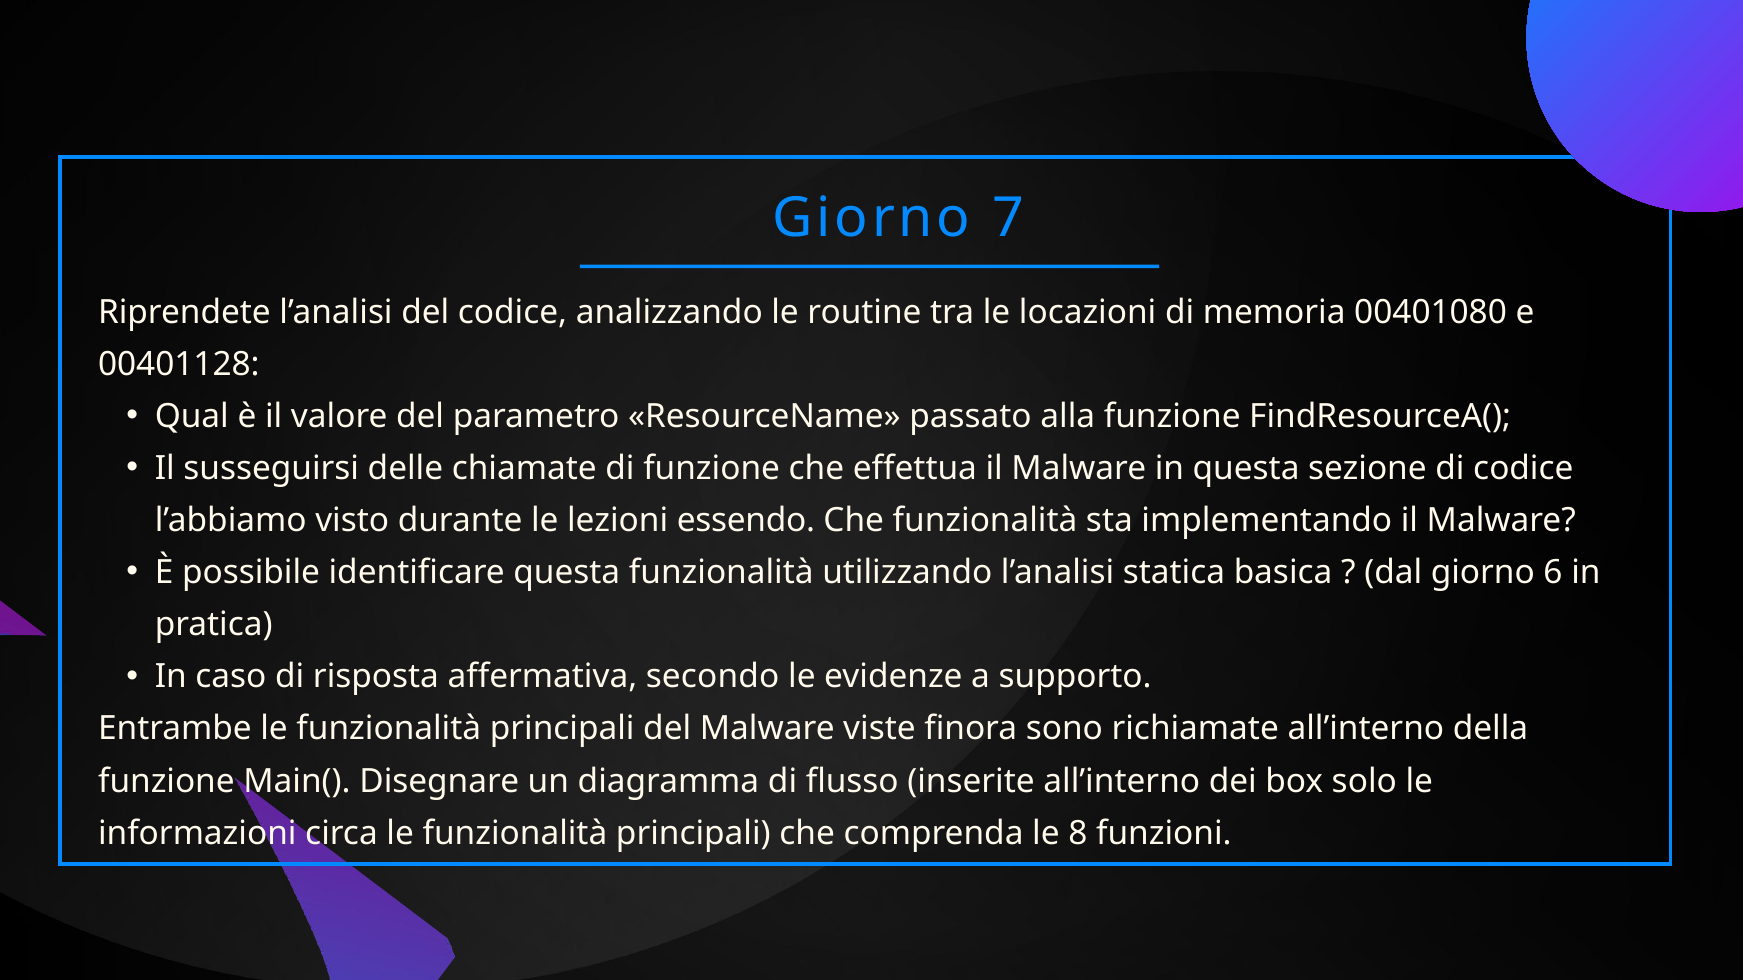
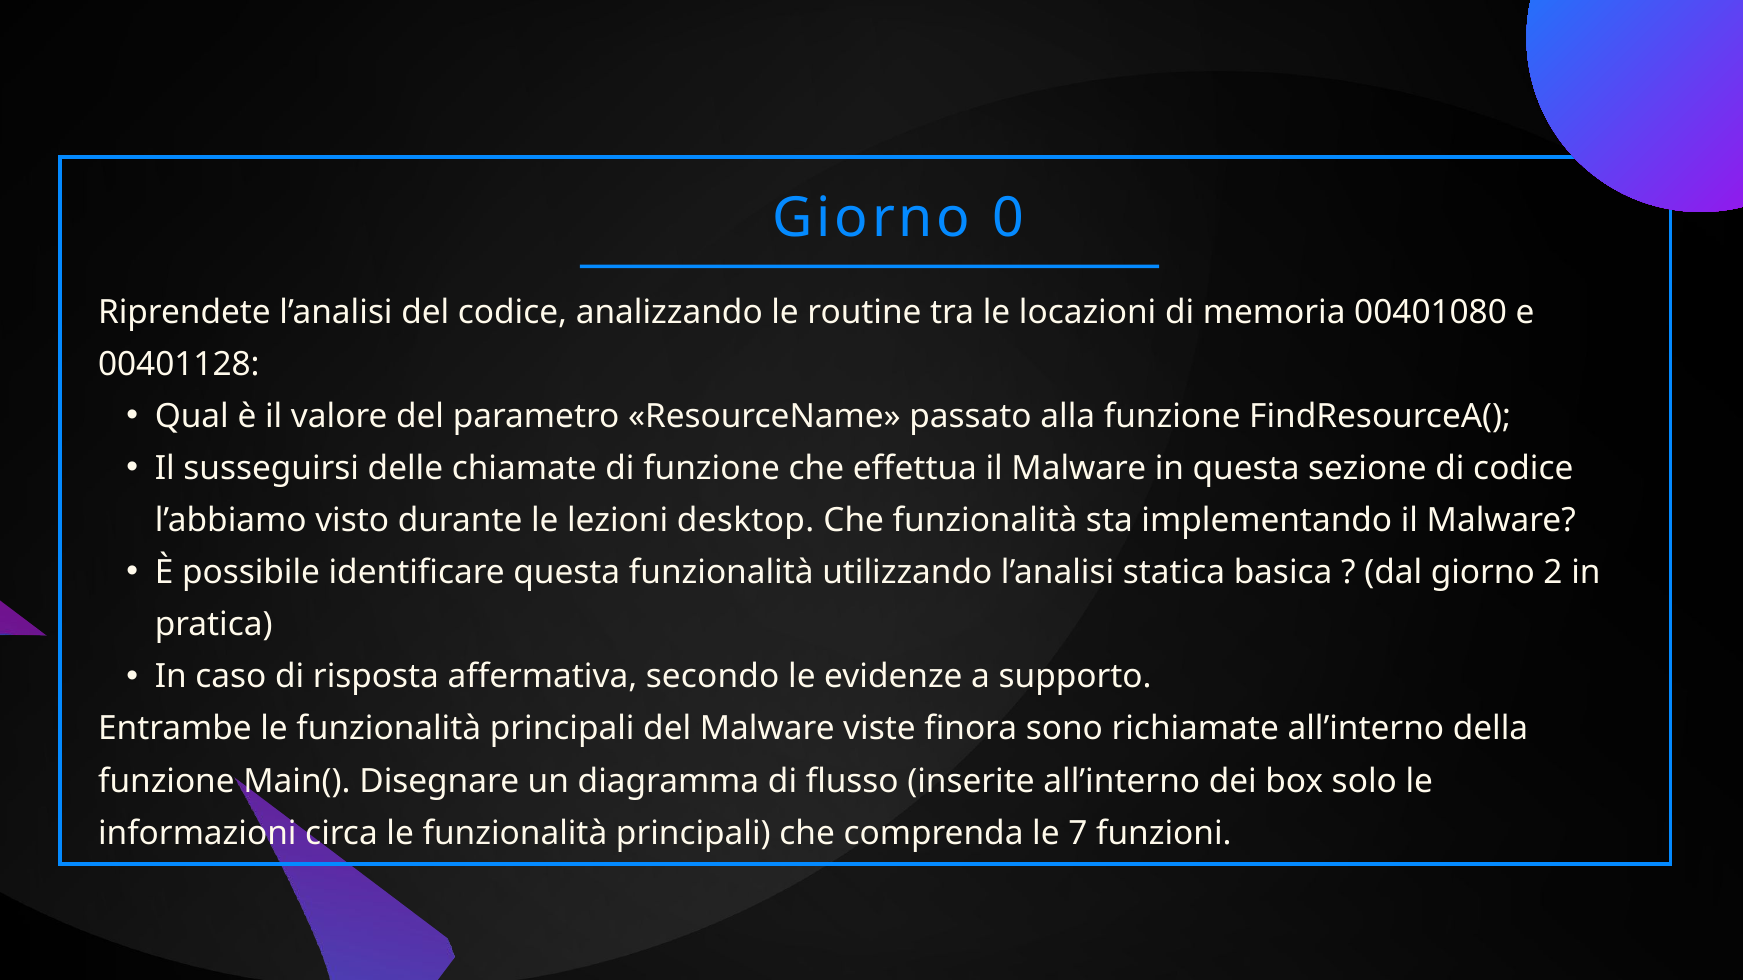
7: 7 -> 0
essendo: essendo -> desktop
6: 6 -> 2
8: 8 -> 7
